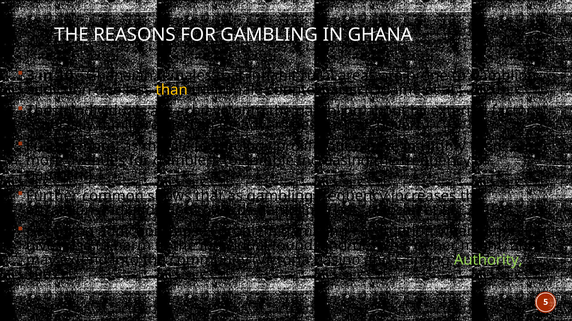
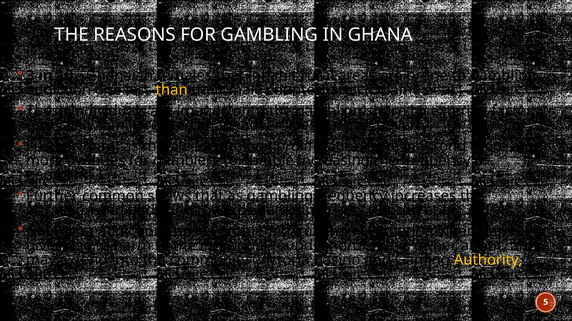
achieve: achieve -> images
gambling about: about -> share
Highly: Highly -> Strong
might: might -> about
Authority colour: light green -> yellow
